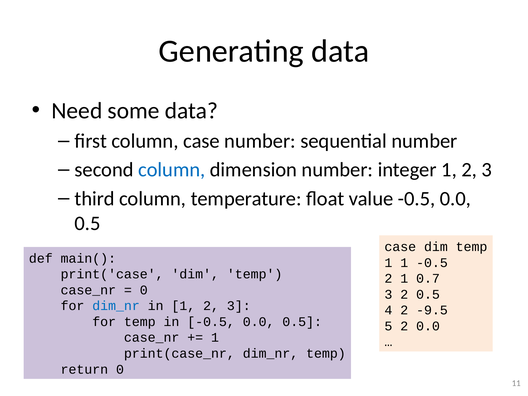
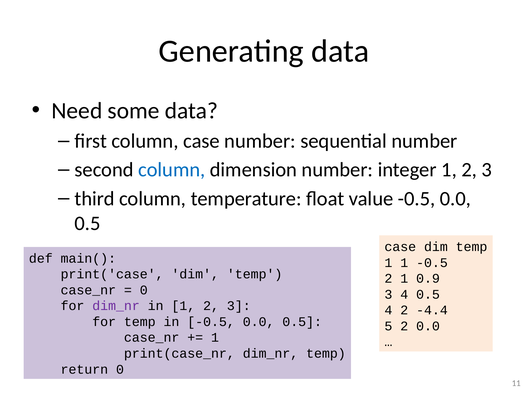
0.7: 0.7 -> 0.9
3 2: 2 -> 4
dim_nr at (116, 306) colour: blue -> purple
-9.5: -9.5 -> -4.4
